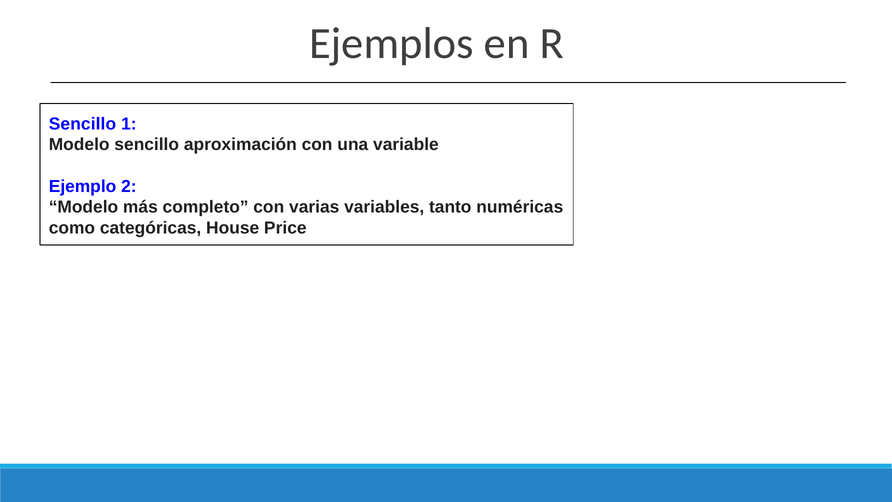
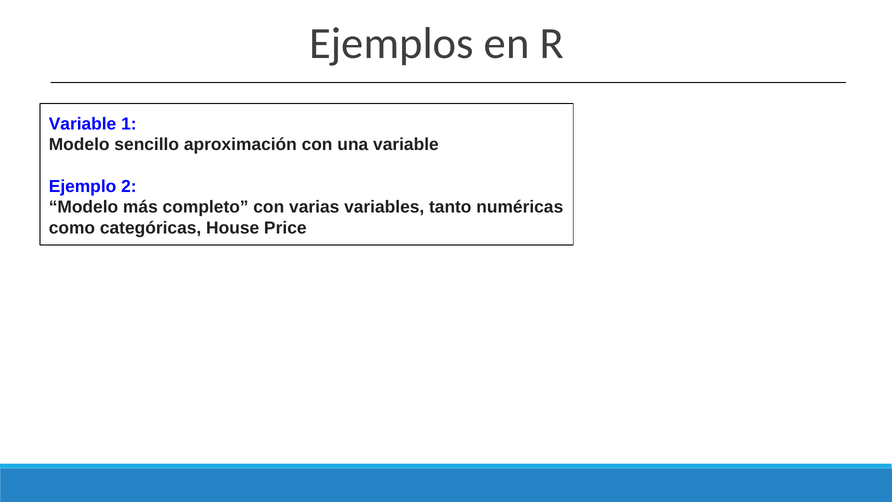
Sencillo at (82, 124): Sencillo -> Variable
